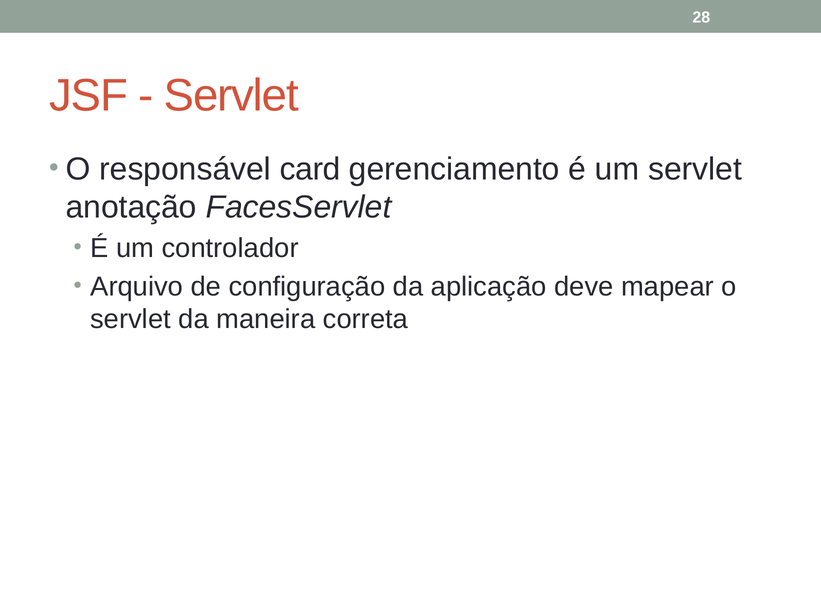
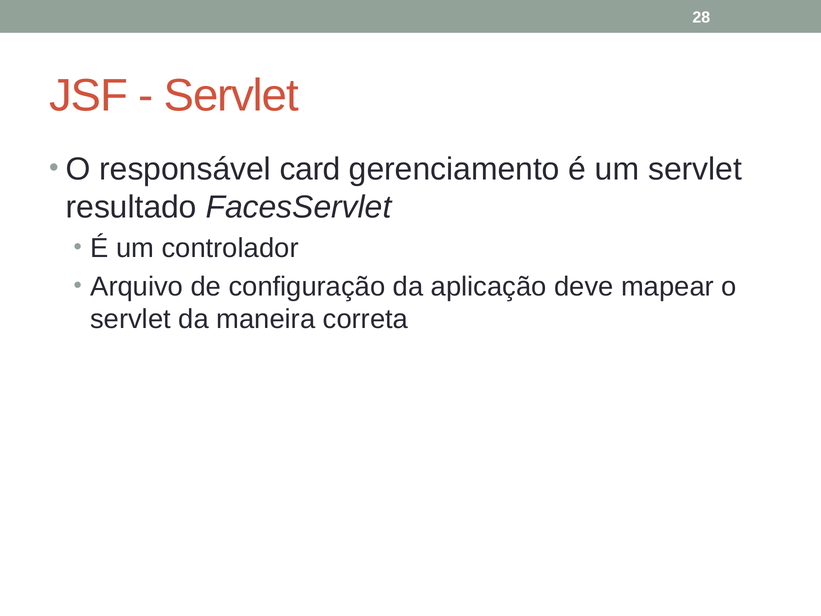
anotação: anotação -> resultado
